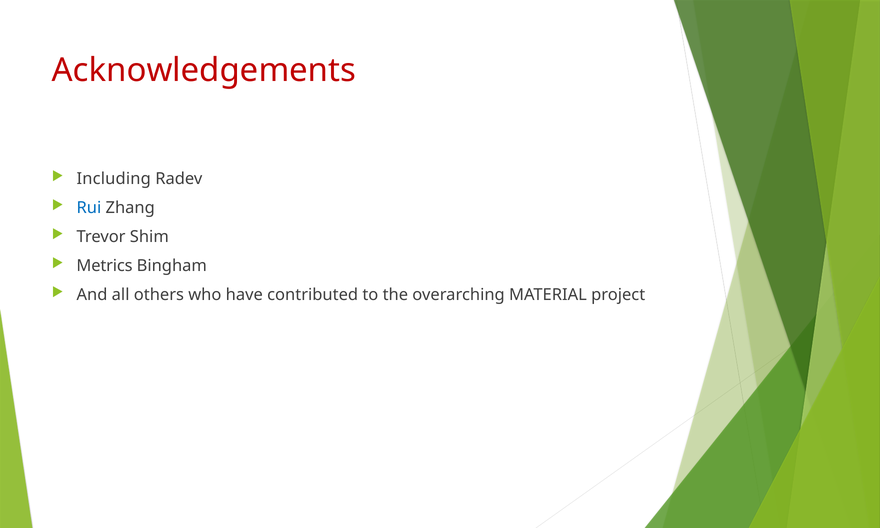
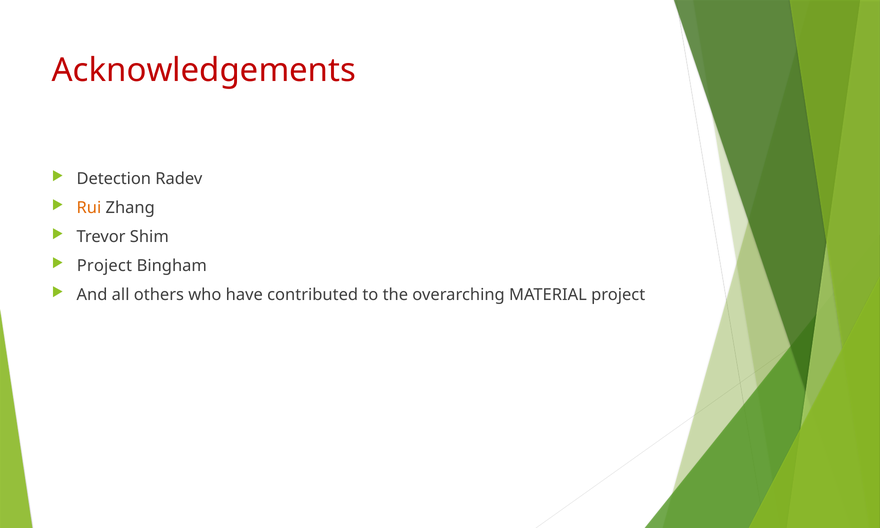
Including: Including -> Detection
Rui colour: blue -> orange
Metrics at (105, 266): Metrics -> Project
